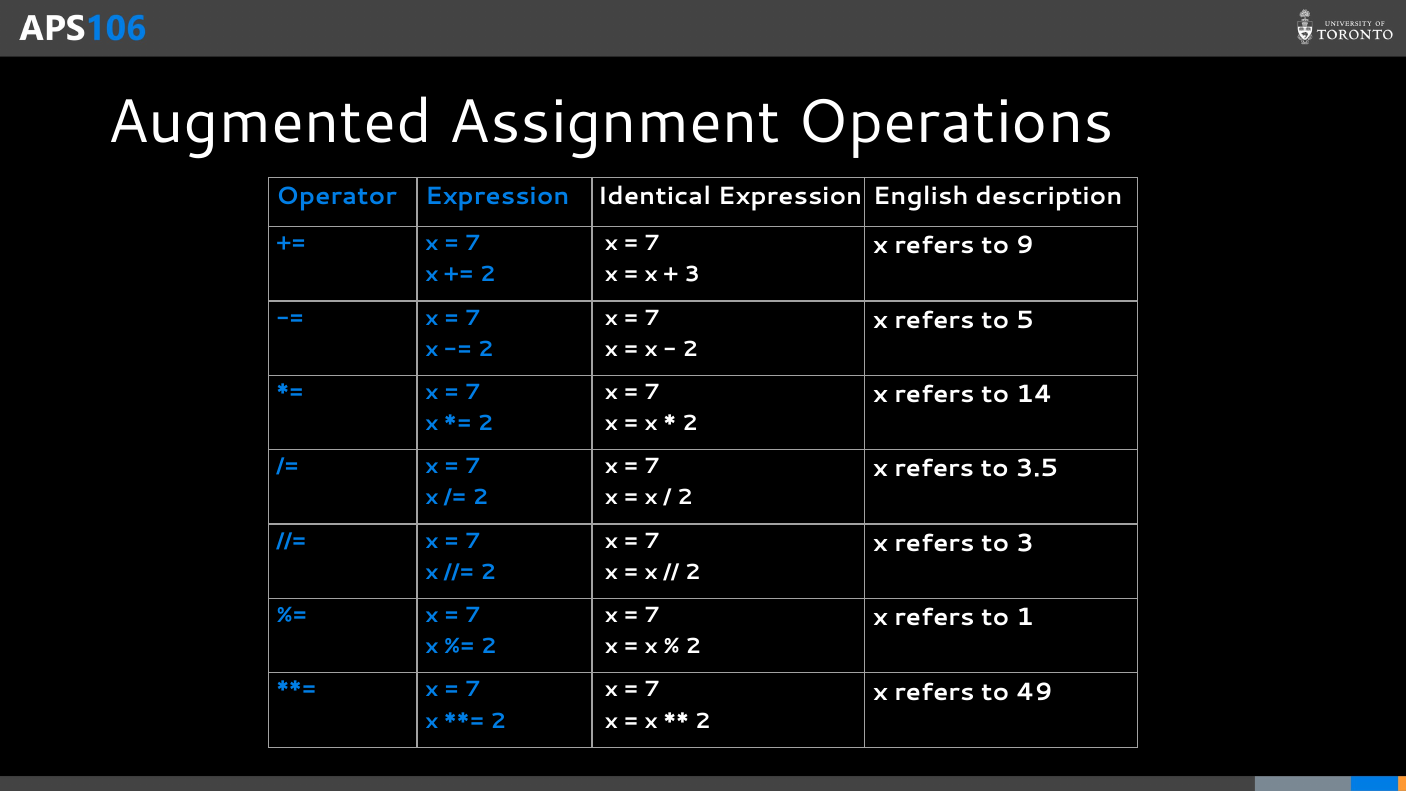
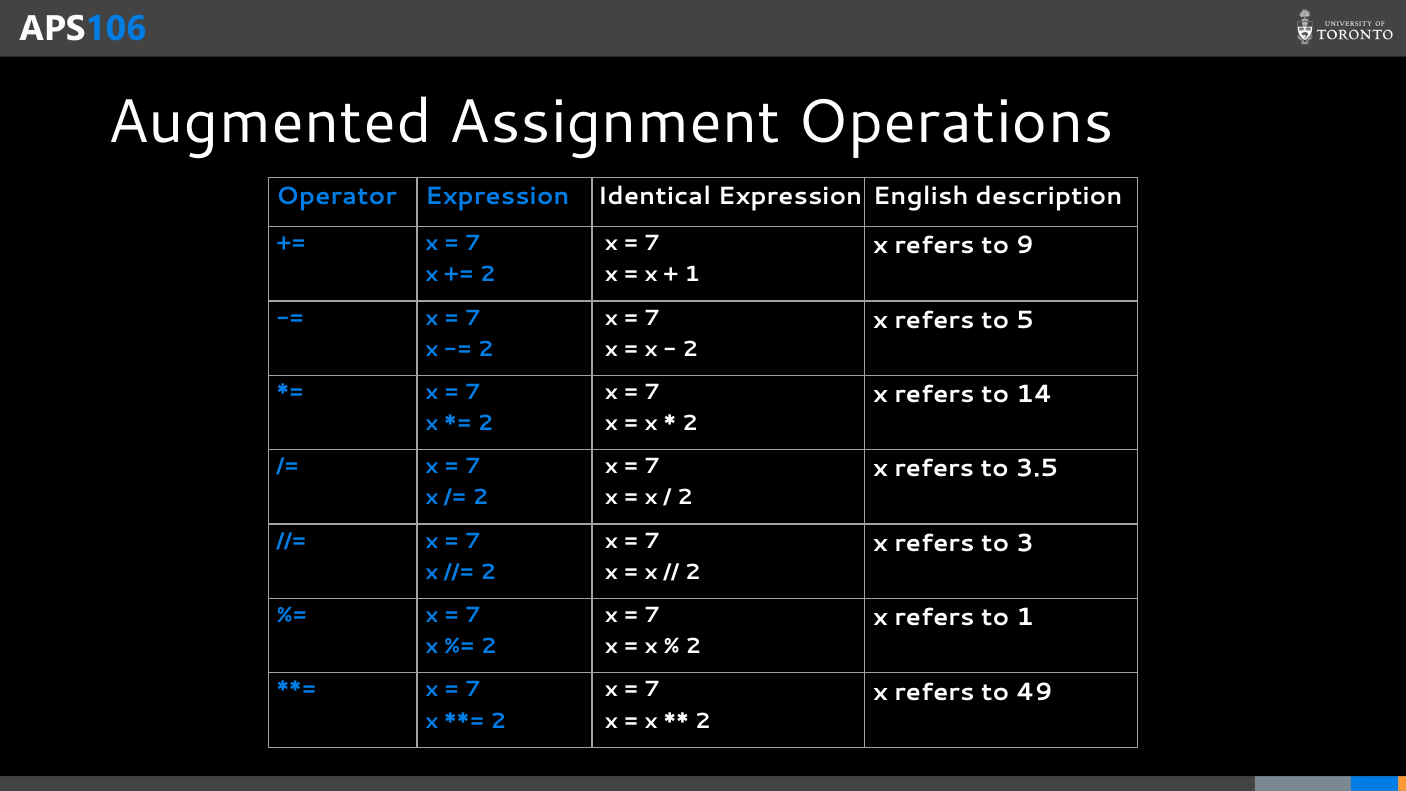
3 at (692, 275): 3 -> 1
